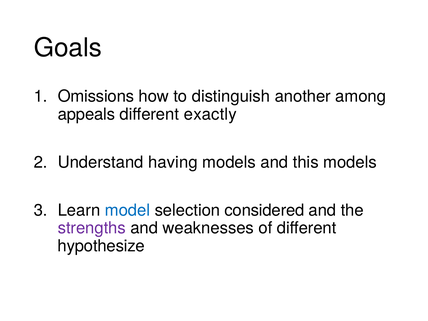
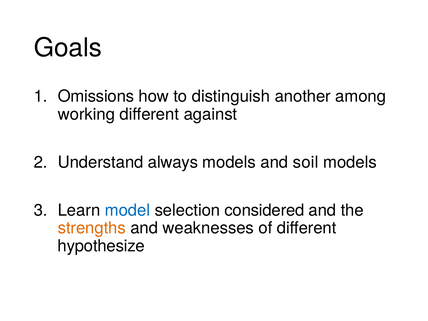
appeals: appeals -> working
exactly: exactly -> against
having: having -> always
this: this -> soil
strengths colour: purple -> orange
